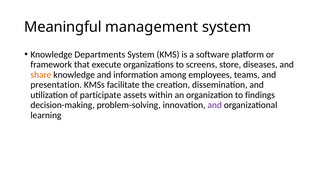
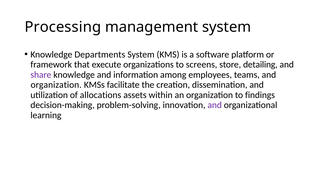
Meaningful: Meaningful -> Processing
diseases: diseases -> detailing
share colour: orange -> purple
presentation at (56, 85): presentation -> organization
participate: participate -> allocations
